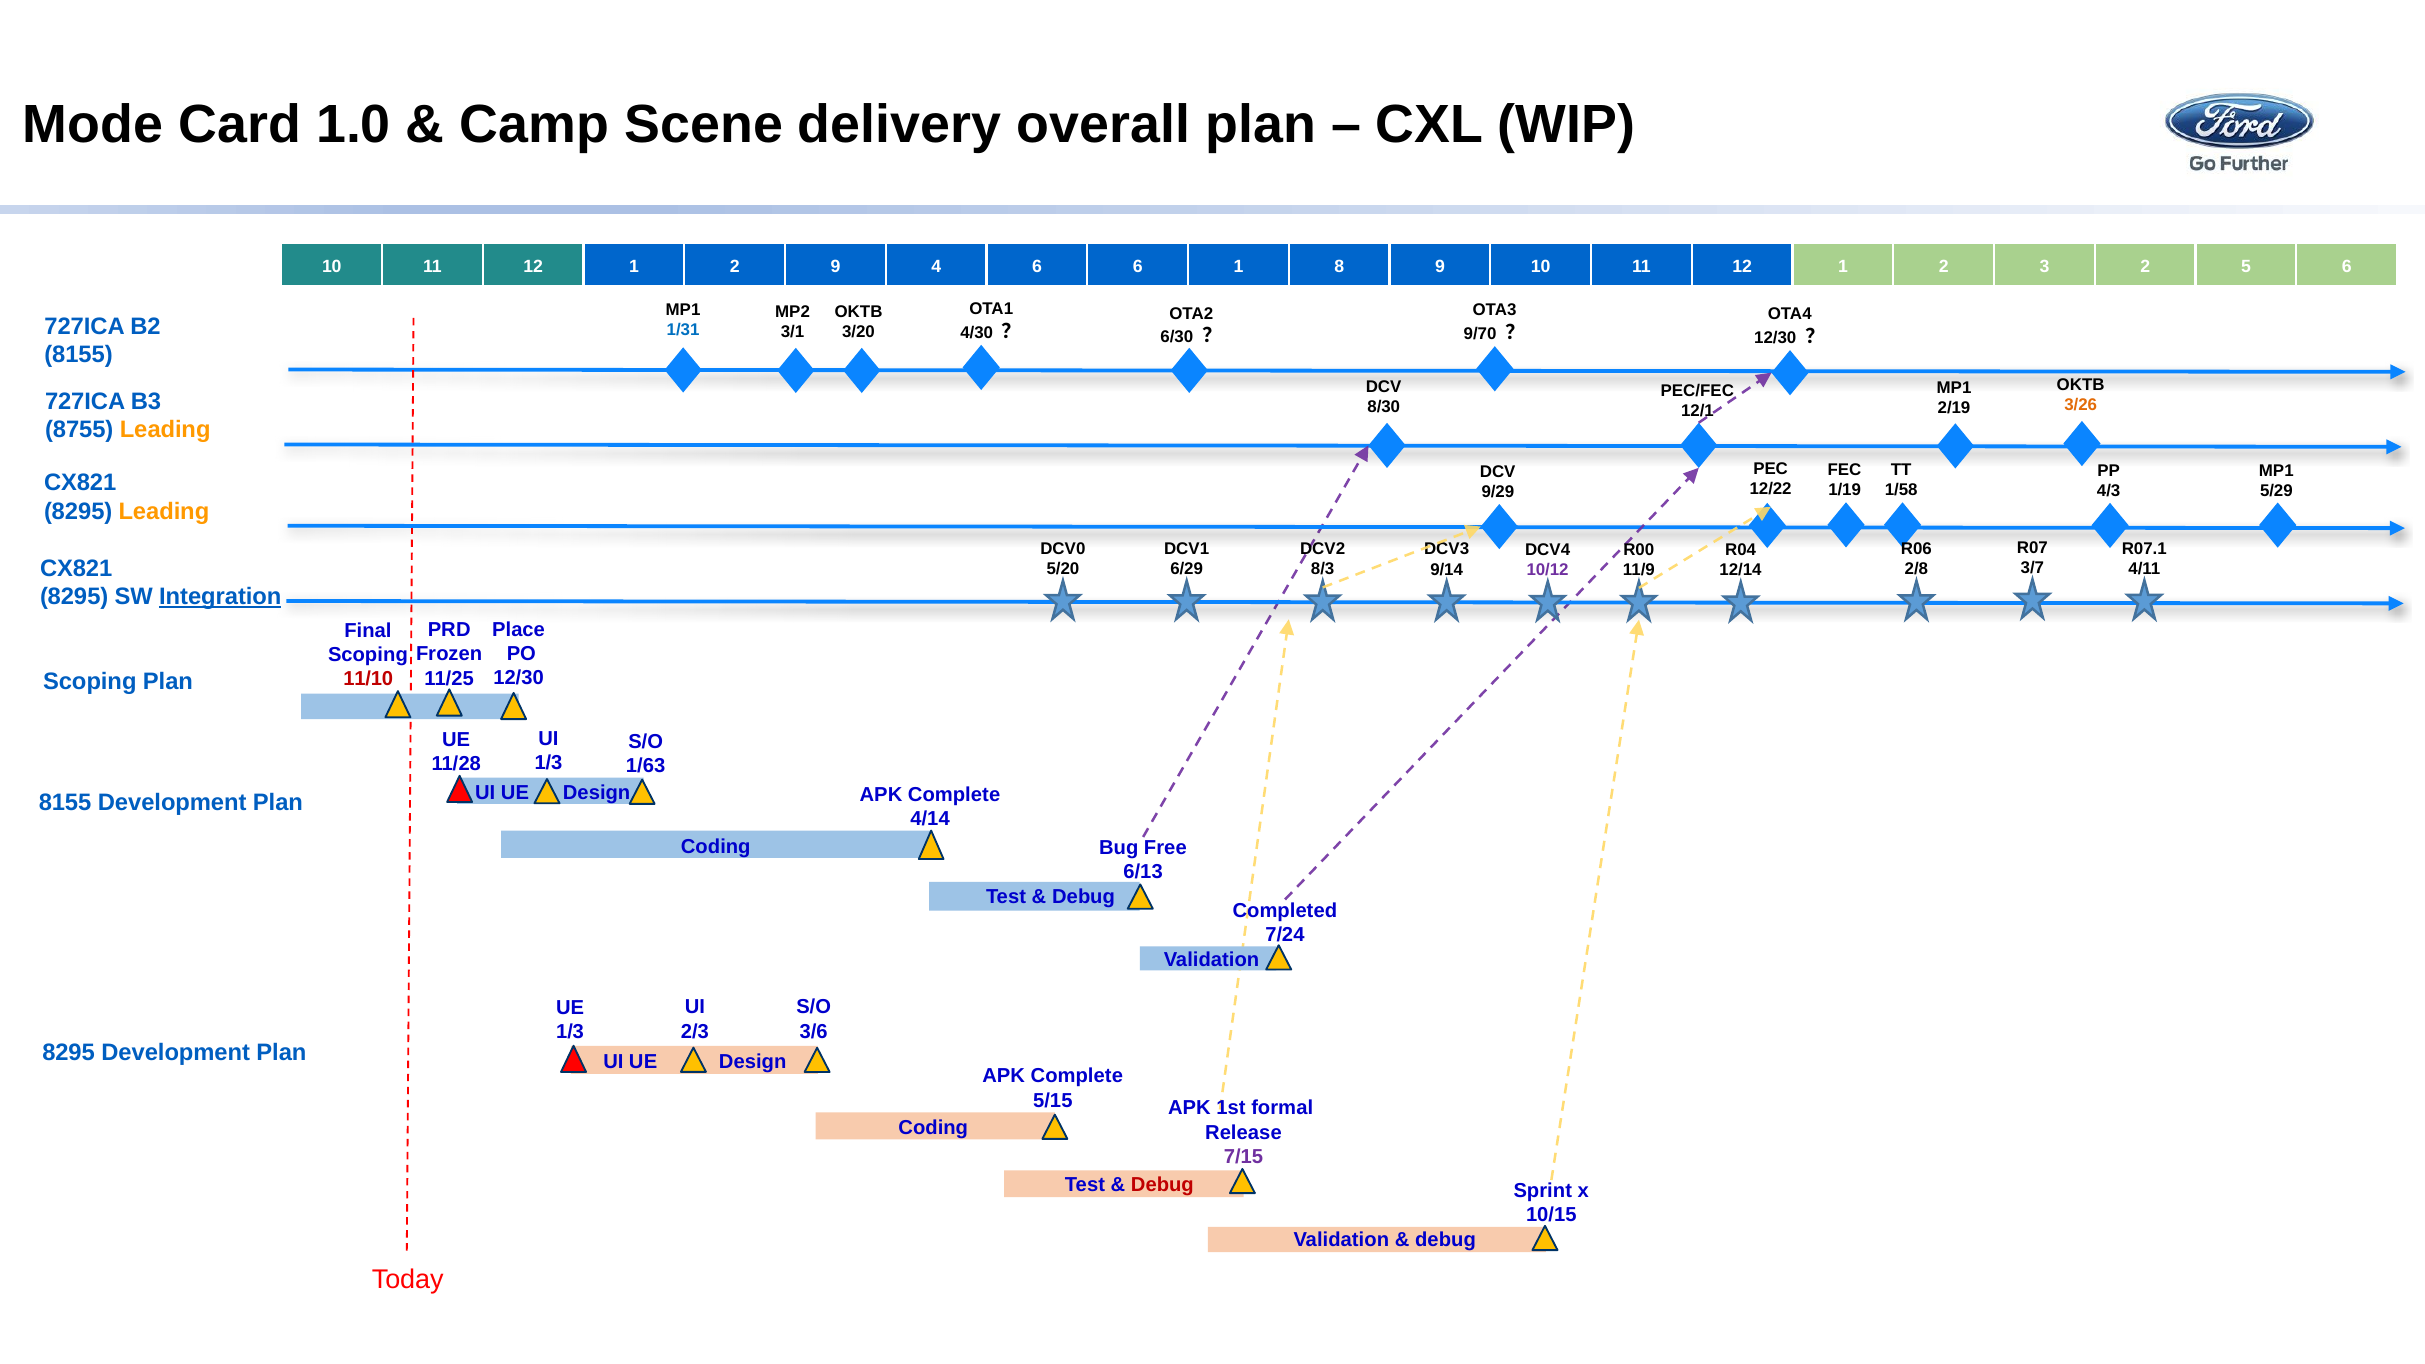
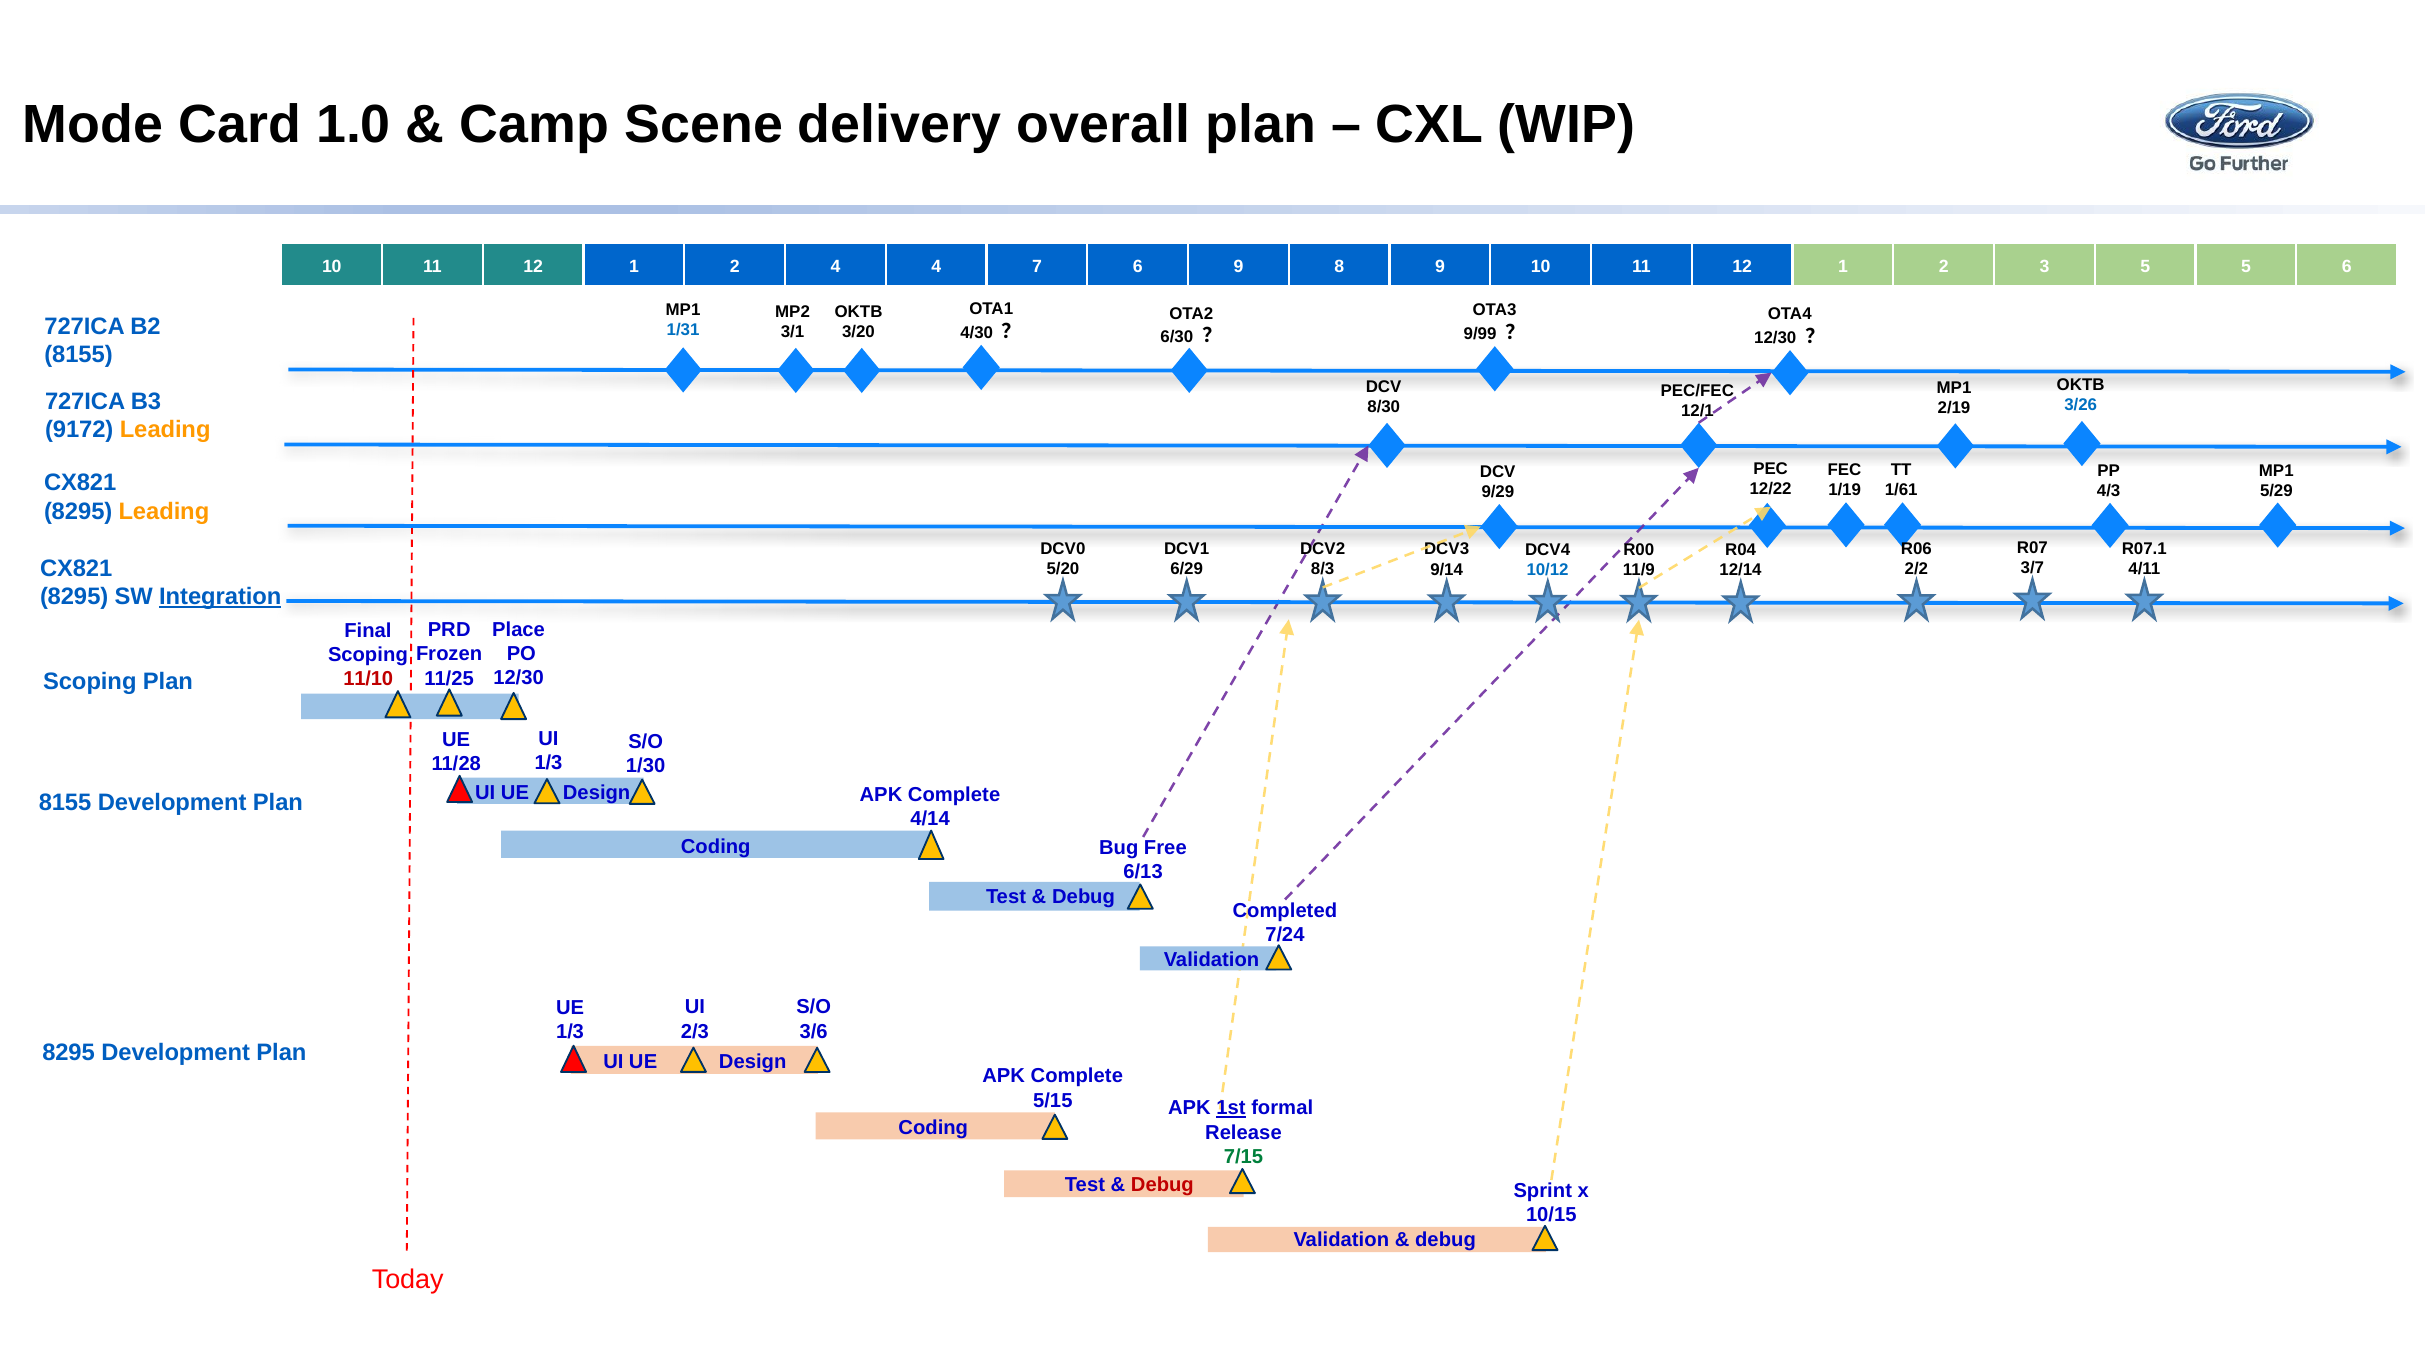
2 9: 9 -> 4
4 6: 6 -> 7
6 1: 1 -> 9
3 2: 2 -> 5
9/70: 9/70 -> 9/99
3/26 colour: orange -> blue
8755: 8755 -> 9172
1/58: 1/58 -> 1/61
2/8: 2/8 -> 2/2
10/12 colour: purple -> blue
1/63: 1/63 -> 1/30
1st underline: none -> present
7/15 colour: purple -> green
